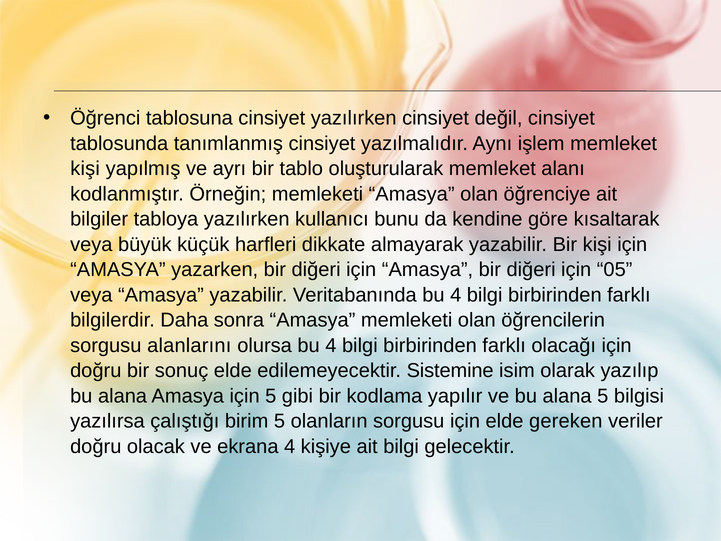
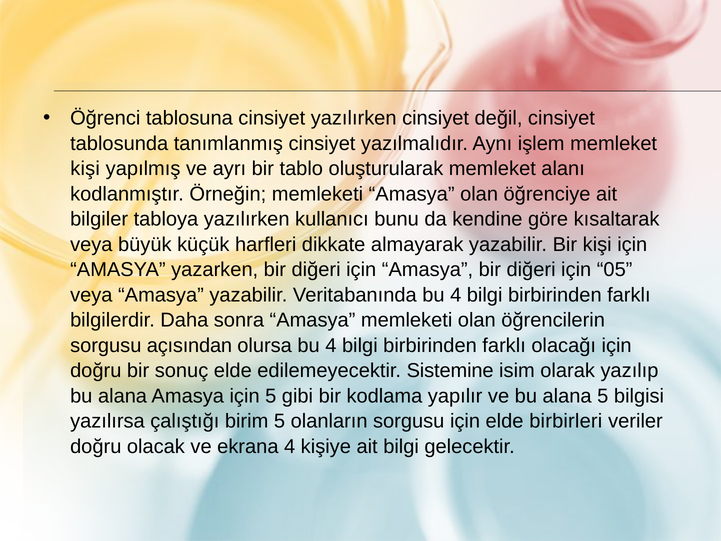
alanlarını: alanlarını -> açısından
gereken: gereken -> birbirleri
